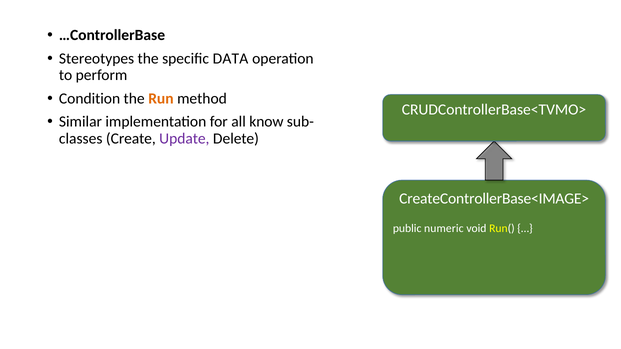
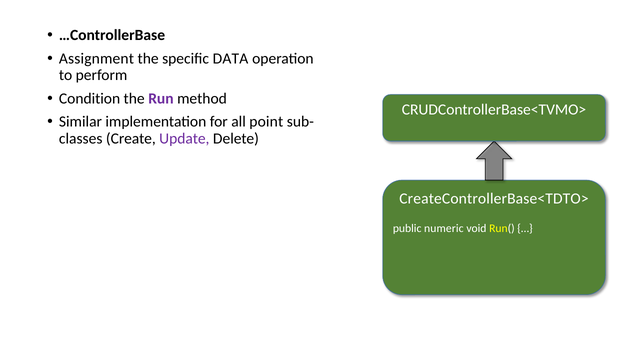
Stereotypes: Stereotypes -> Assignment
Run colour: orange -> purple
know: know -> point
CreateControllerBase<IMAGE>: CreateControllerBase<IMAGE> -> CreateControllerBase<TDTO>
